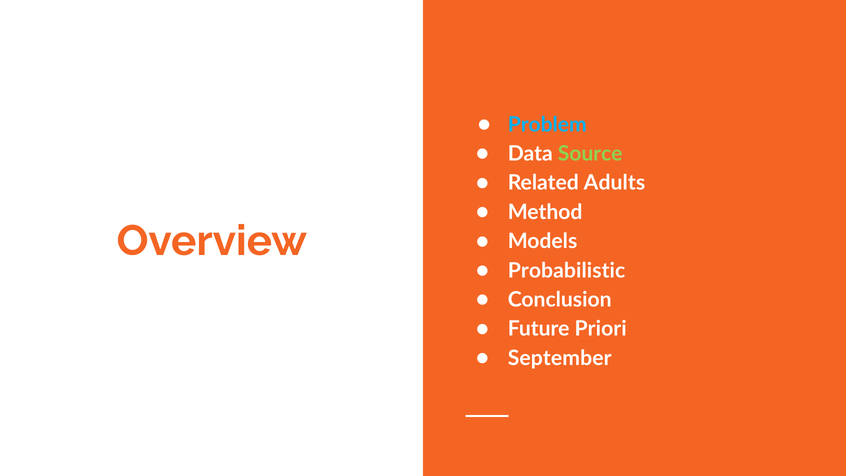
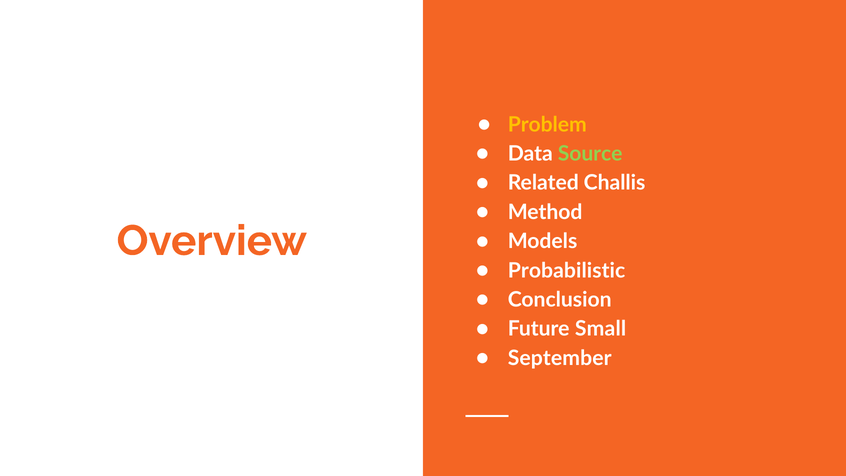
Problem colour: light blue -> yellow
Adults: Adults -> Challis
Priori: Priori -> Small
